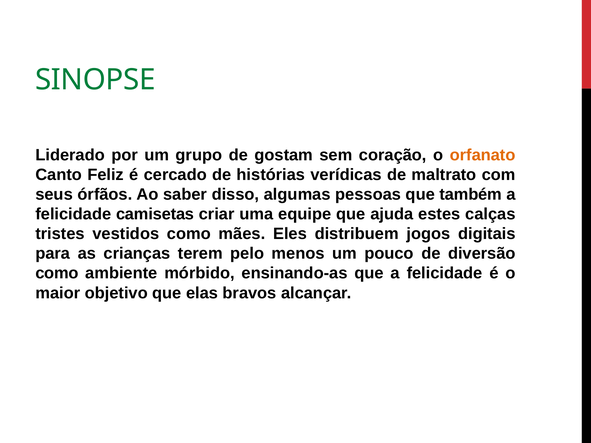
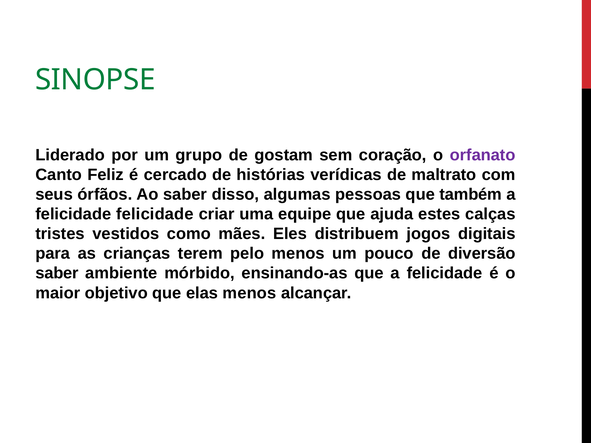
orfanato colour: orange -> purple
felicidade camisetas: camisetas -> felicidade
como at (57, 273): como -> saber
elas bravos: bravos -> menos
